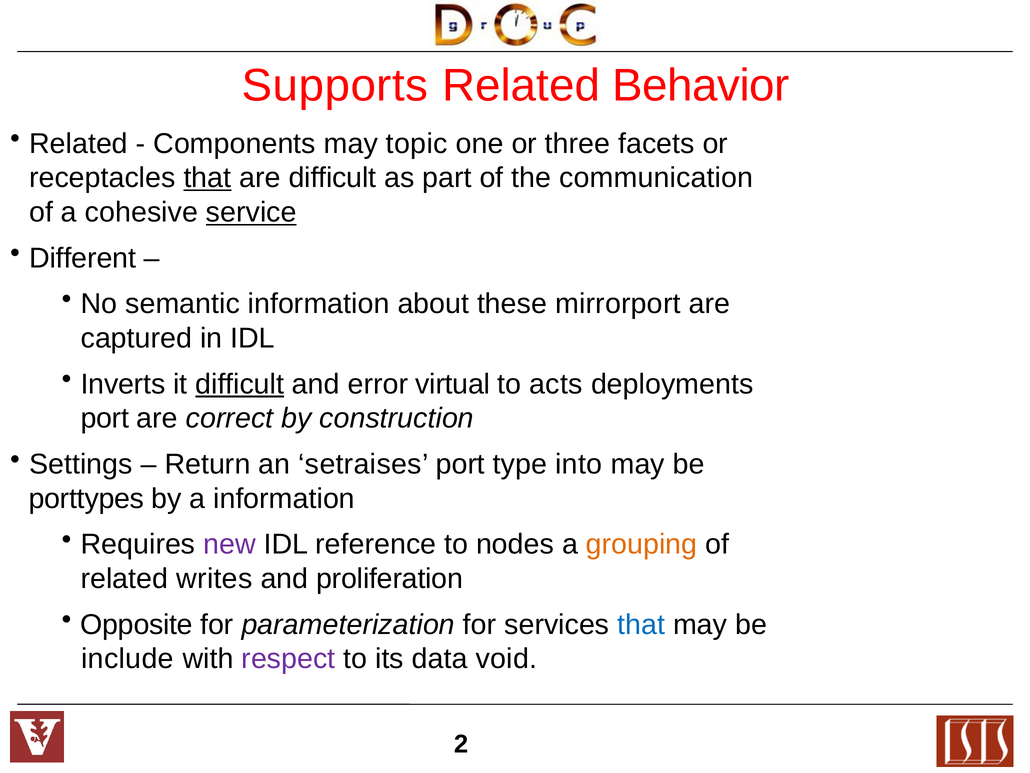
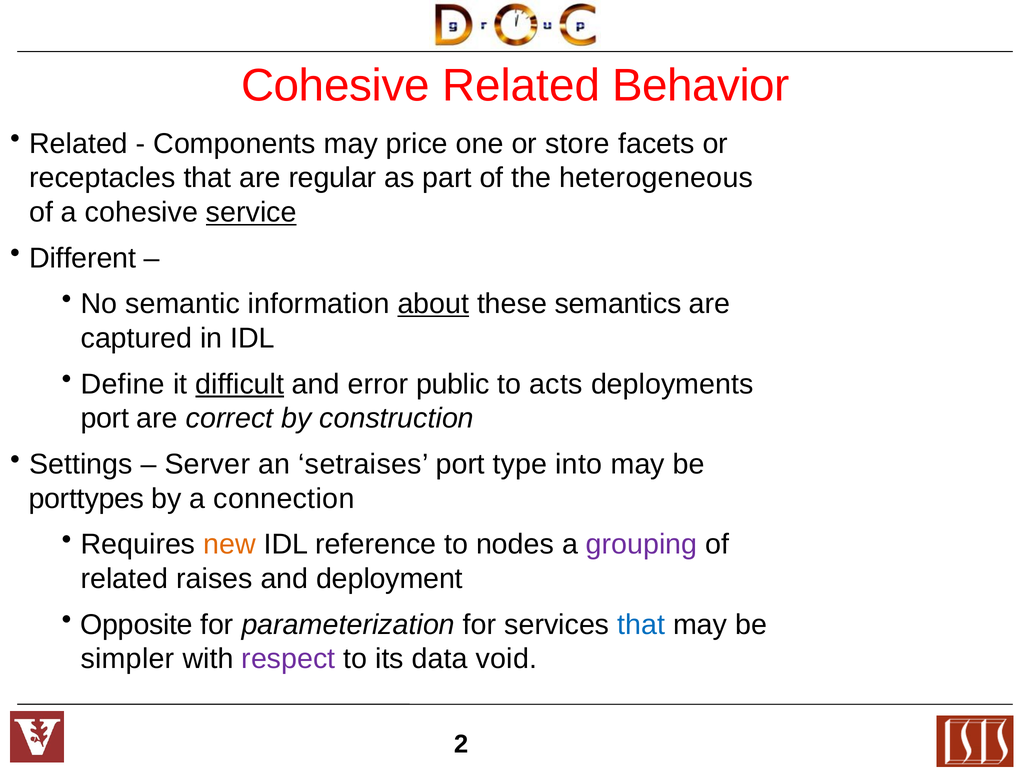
Supports at (335, 86): Supports -> Cohesive
topic: topic -> price
three: three -> store
that at (207, 178) underline: present -> none
are difficult: difficult -> regular
communication: communication -> heterogeneous
about underline: none -> present
mirrorport: mirrorport -> semantics
Inverts: Inverts -> Define
virtual: virtual -> public
Return: Return -> Server
a information: information -> connection
new colour: purple -> orange
grouping colour: orange -> purple
writes: writes -> raises
proliferation: proliferation -> deployment
include: include -> simpler
